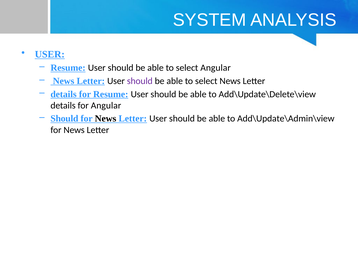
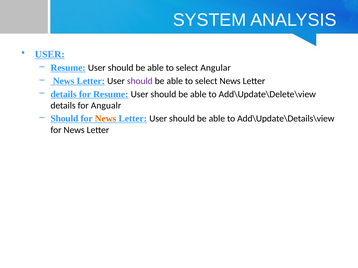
for Angular: Angular -> Angualr
News at (106, 119) colour: black -> orange
Add\Update\Admin\view: Add\Update\Admin\view -> Add\Update\Details\view
